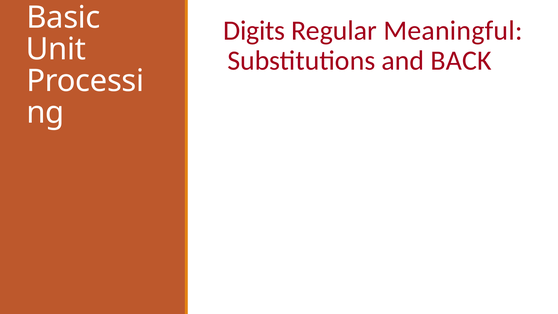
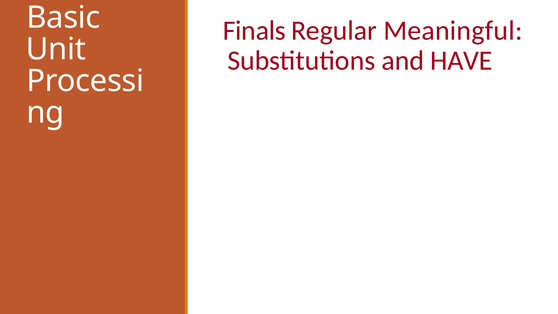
Digits: Digits -> Finals
BACK: BACK -> HAVE
